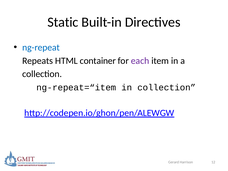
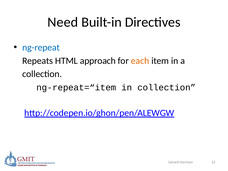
Static: Static -> Need
container: container -> approach
each colour: purple -> orange
